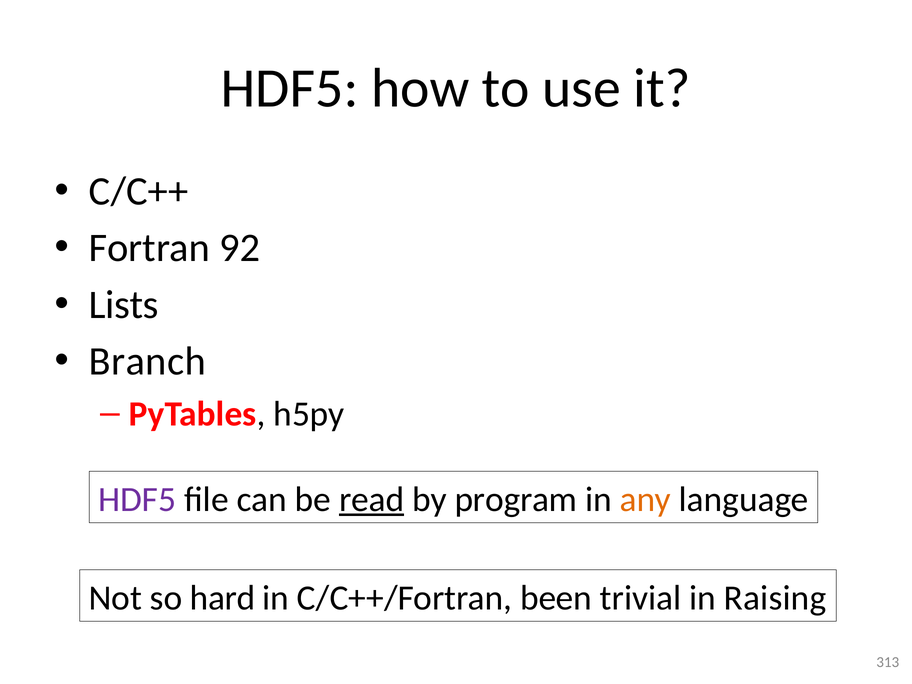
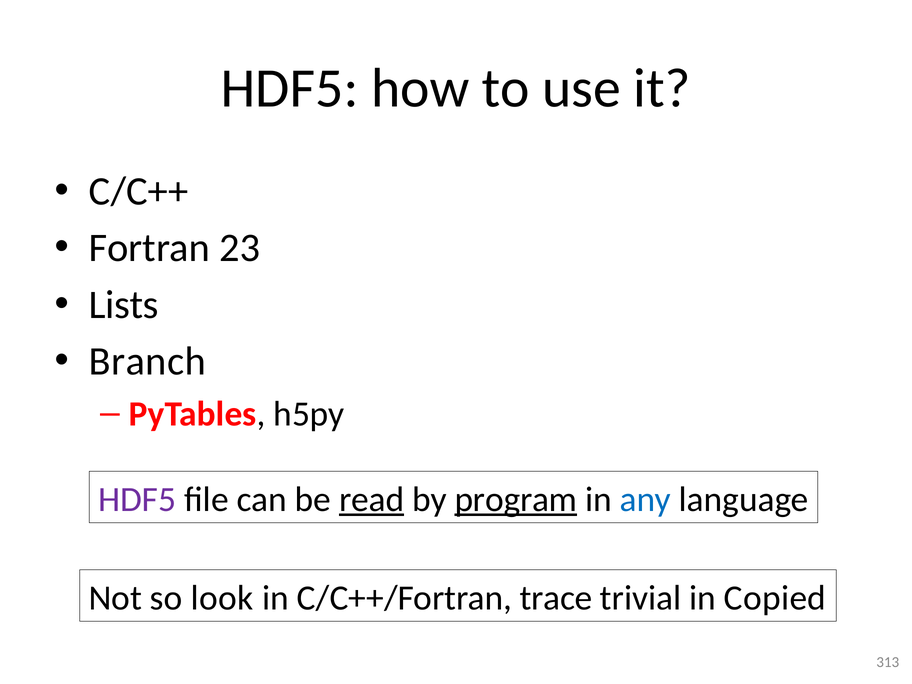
92: 92 -> 23
program underline: none -> present
any colour: orange -> blue
hard: hard -> look
been: been -> trace
Raising: Raising -> Copied
